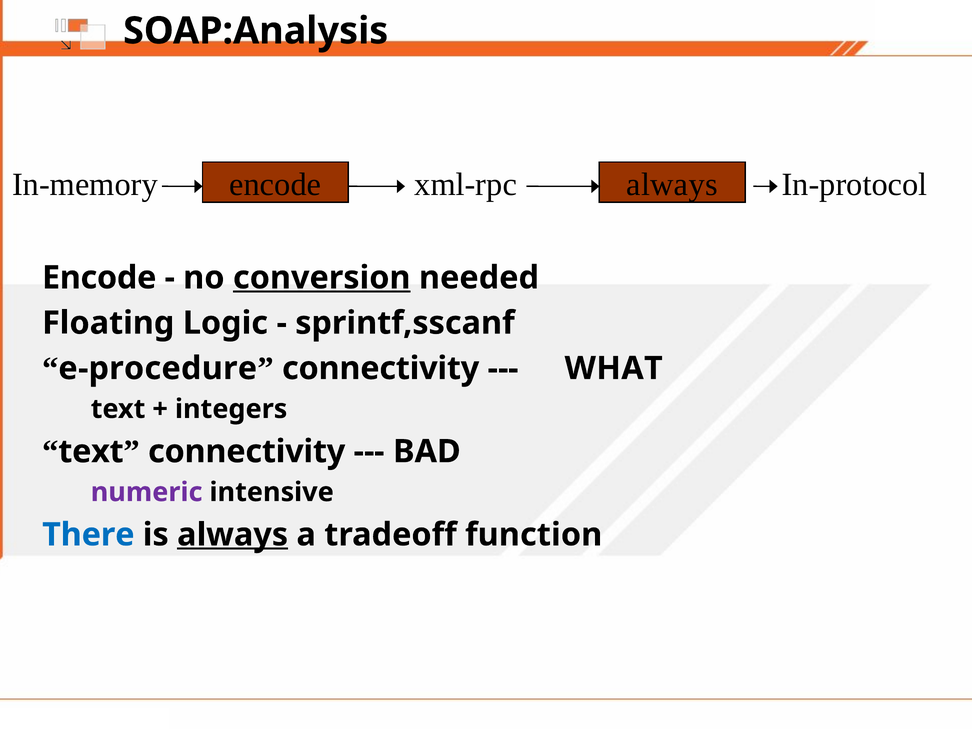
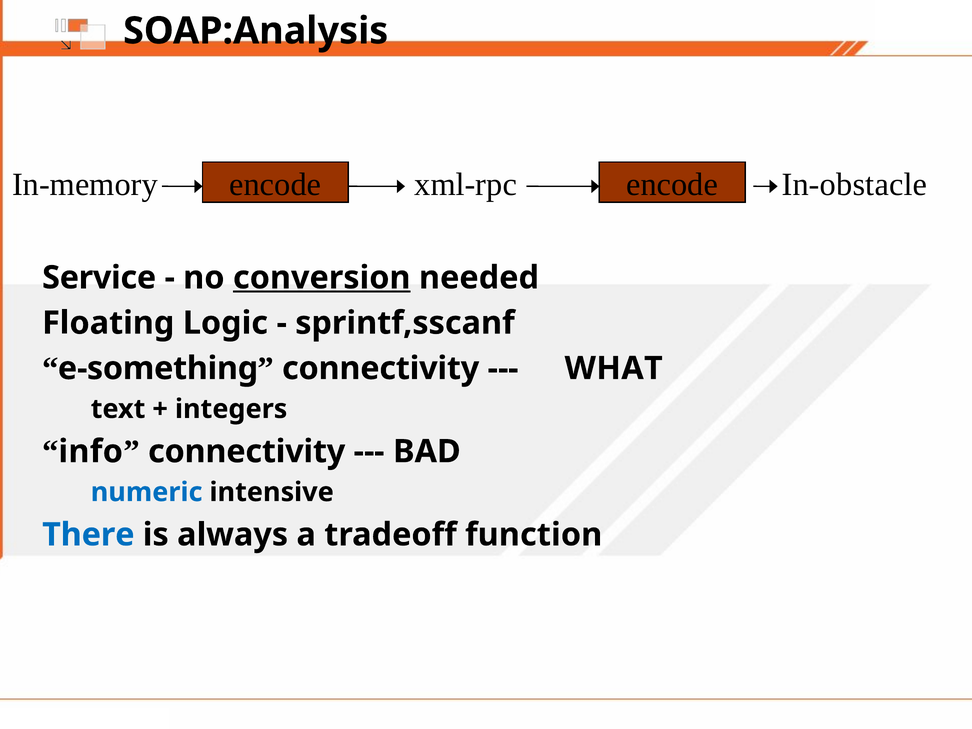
encode always: always -> encode
In-protocol: In-protocol -> In-obstacle
Encode at (99, 278): Encode -> Service
e-procedure: e-procedure -> e-something
text at (91, 452): text -> info
numeric colour: purple -> blue
always at (233, 535) underline: present -> none
